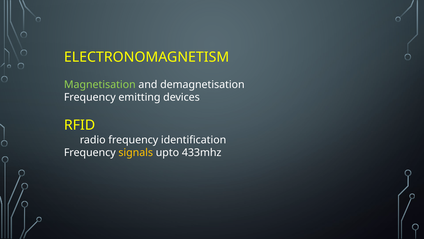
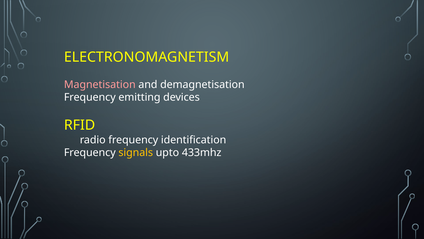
Magnetisation colour: light green -> pink
